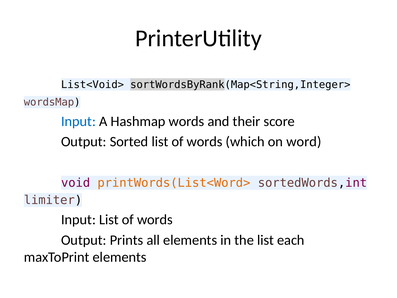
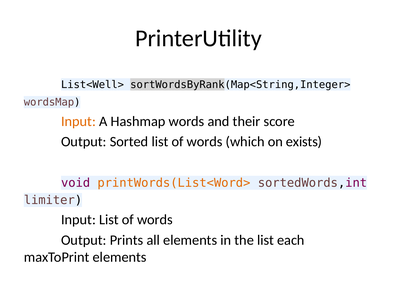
List<Void>: List<Void> -> List<Well>
Input at (78, 121) colour: blue -> orange
word: word -> exists
